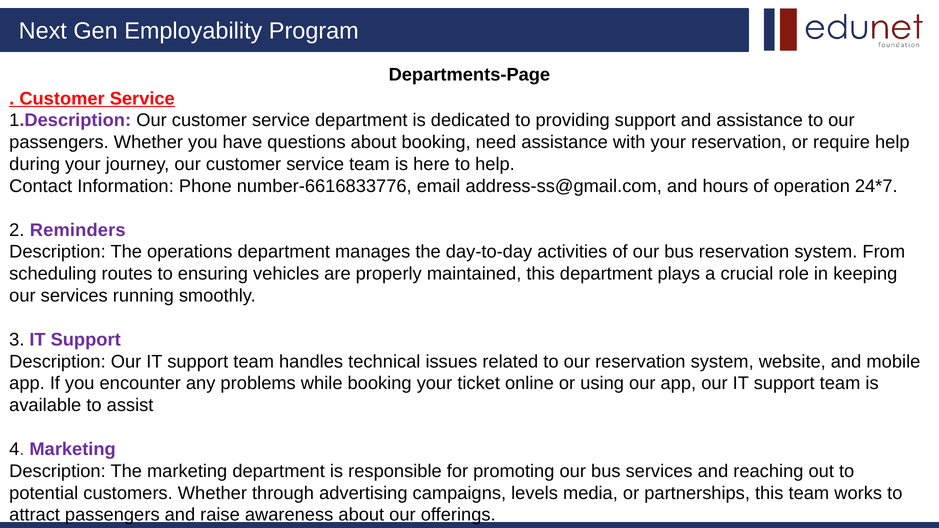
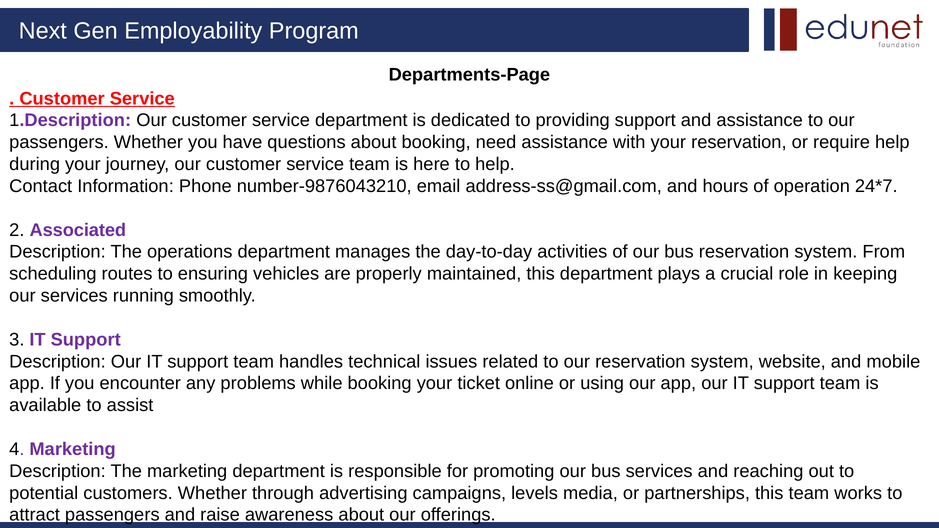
number-6616833776: number-6616833776 -> number-9876043210
Reminders: Reminders -> Associated
